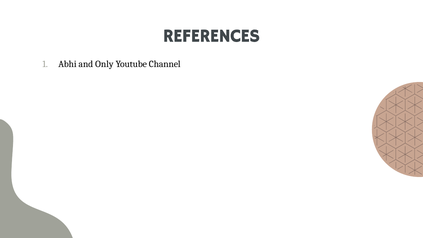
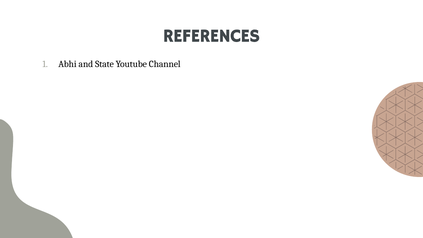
Only: Only -> State
